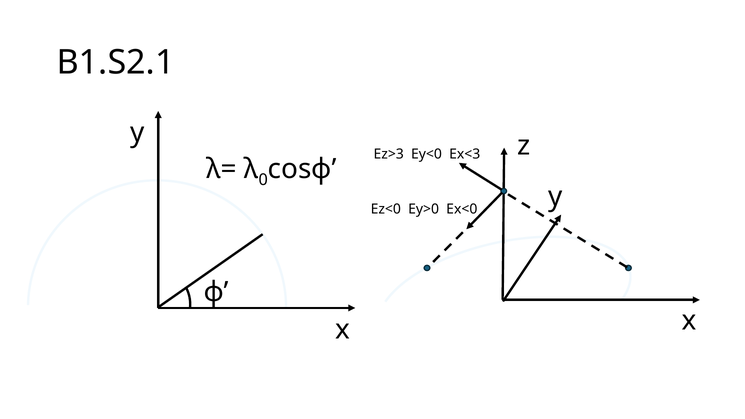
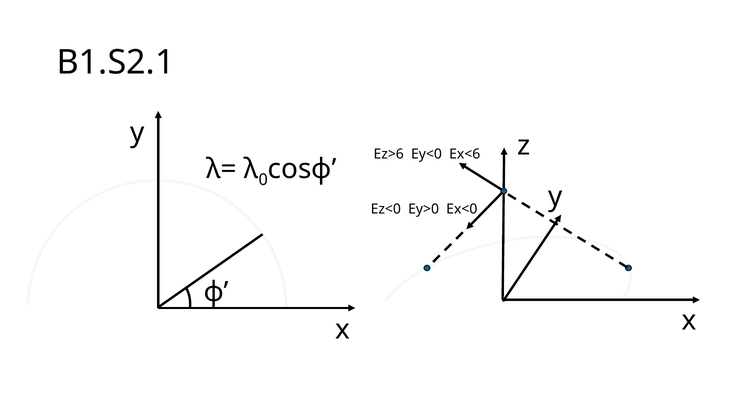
Ez>3: Ez>3 -> Ez>6
Ex<3: Ex<3 -> Ex<6
